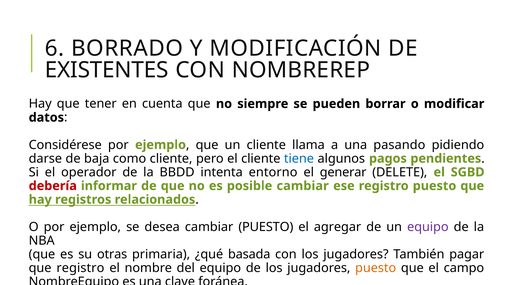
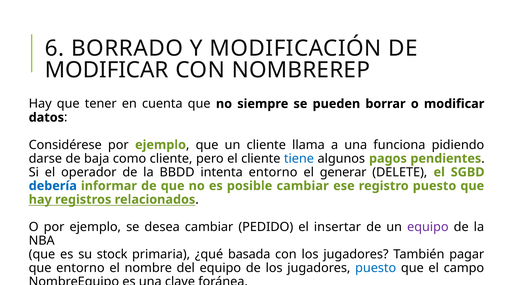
EXISTENTES at (107, 70): EXISTENTES -> MODIFICAR
pasando: pasando -> funciona
debería colour: red -> blue
cambiar PUESTO: PUESTO -> PEDIDO
agregar: agregar -> insertar
otras: otras -> stock
que registro: registro -> entorno
puesto at (376, 268) colour: orange -> blue
